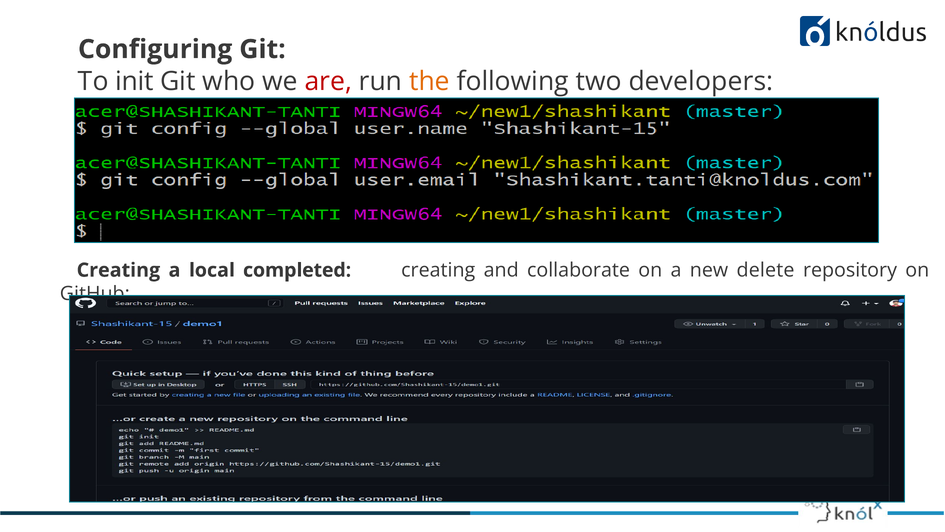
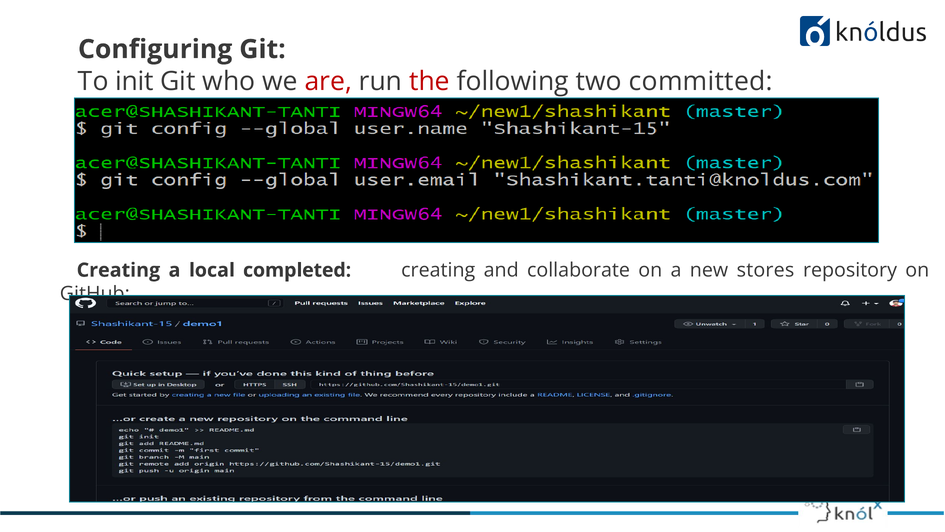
the colour: orange -> red
developers: developers -> committed
delete: delete -> stores
